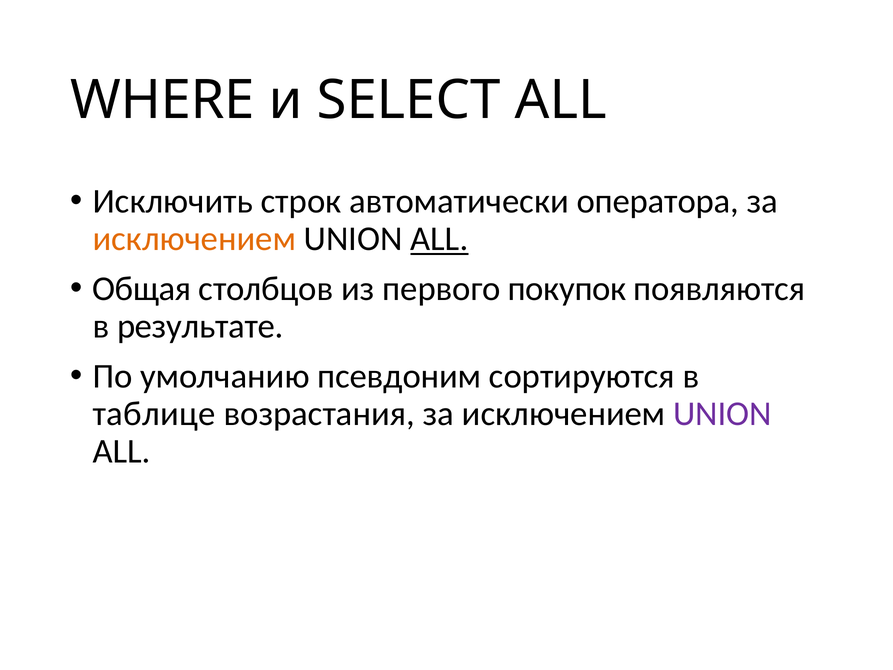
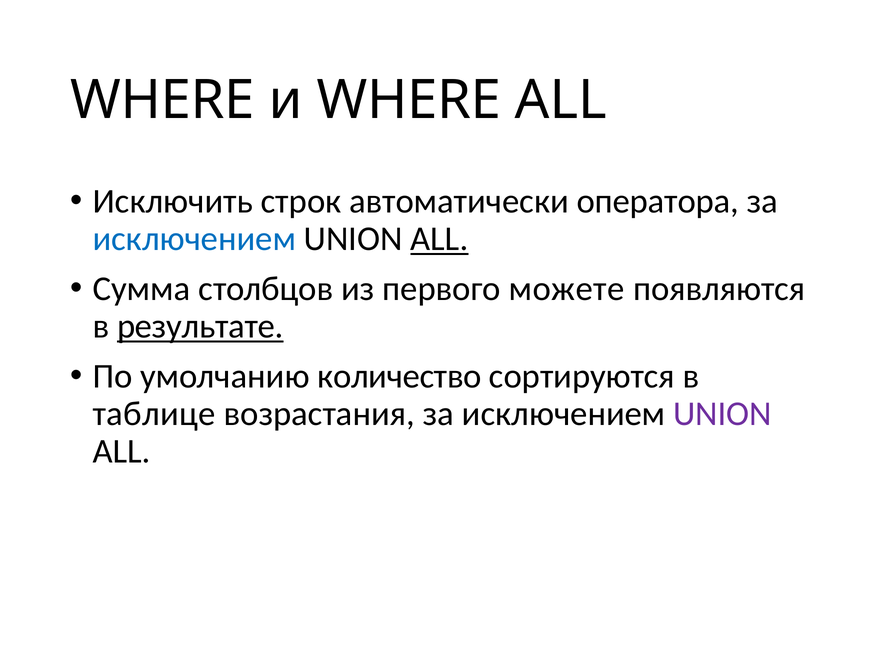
и SELECT: SELECT -> WHERE
исключением at (194, 239) colour: orange -> blue
Общая: Общая -> Сумма
покупок: покупок -> можете
результате underline: none -> present
псевдоним: псевдоним -> количество
